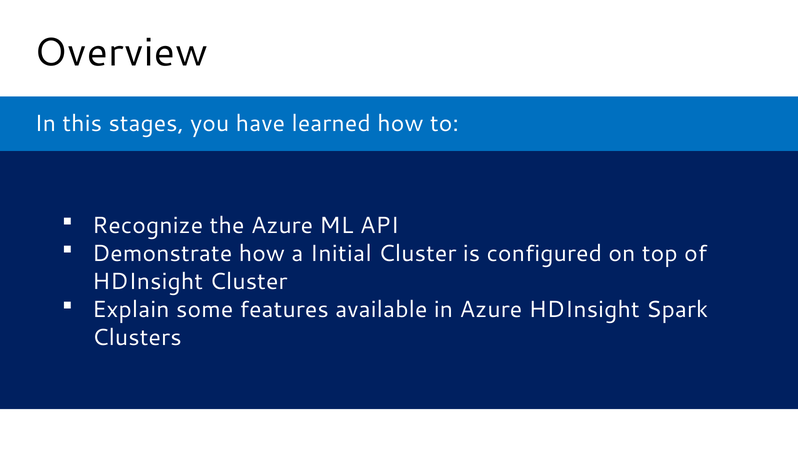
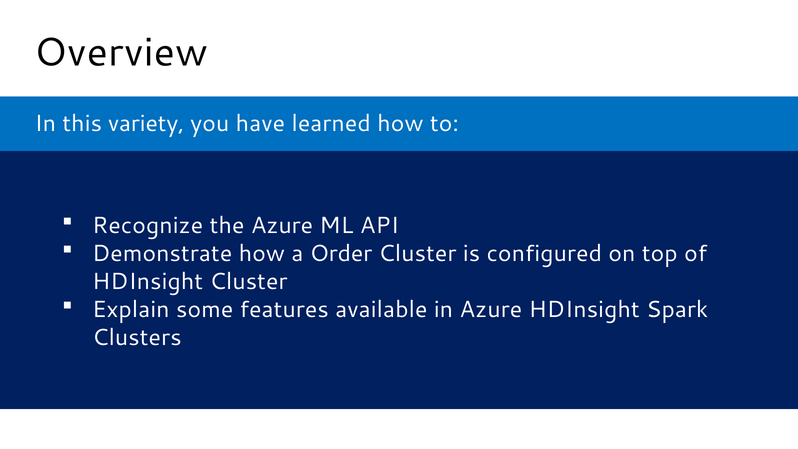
stages: stages -> variety
Initial: Initial -> Order
